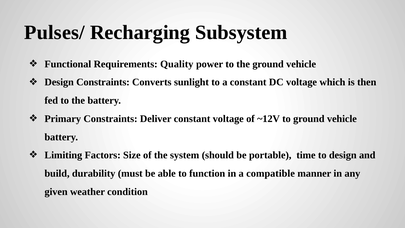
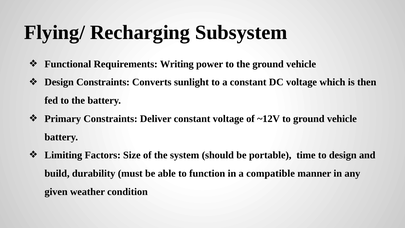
Pulses/: Pulses/ -> Flying/
Quality: Quality -> Writing
